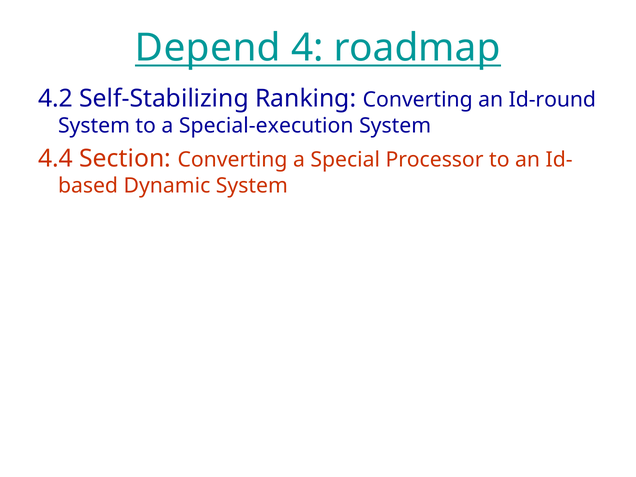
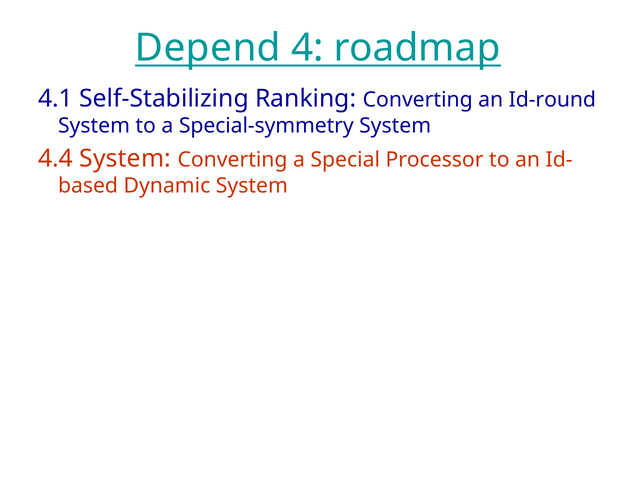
4.2: 4.2 -> 4.1
Special-execution: Special-execution -> Special-symmetry
4.4 Section: Section -> System
